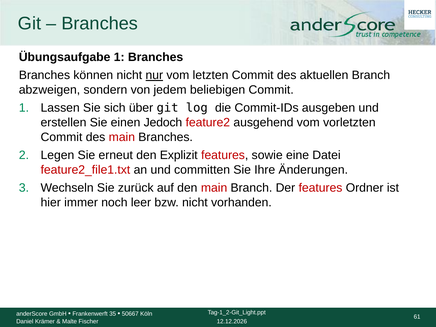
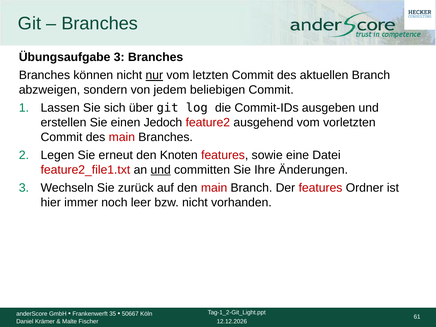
Übungsaufgabe 1: 1 -> 3
Explizit: Explizit -> Knoten
und at (161, 170) underline: none -> present
